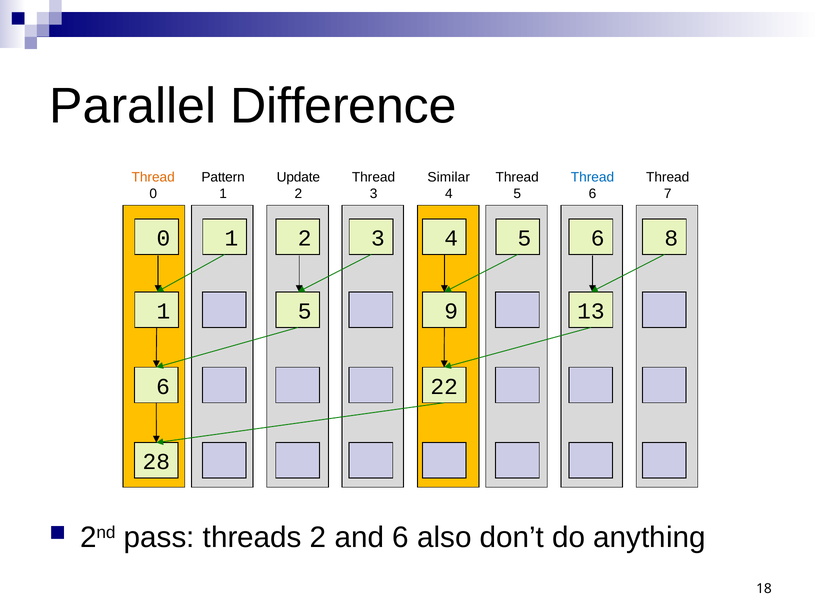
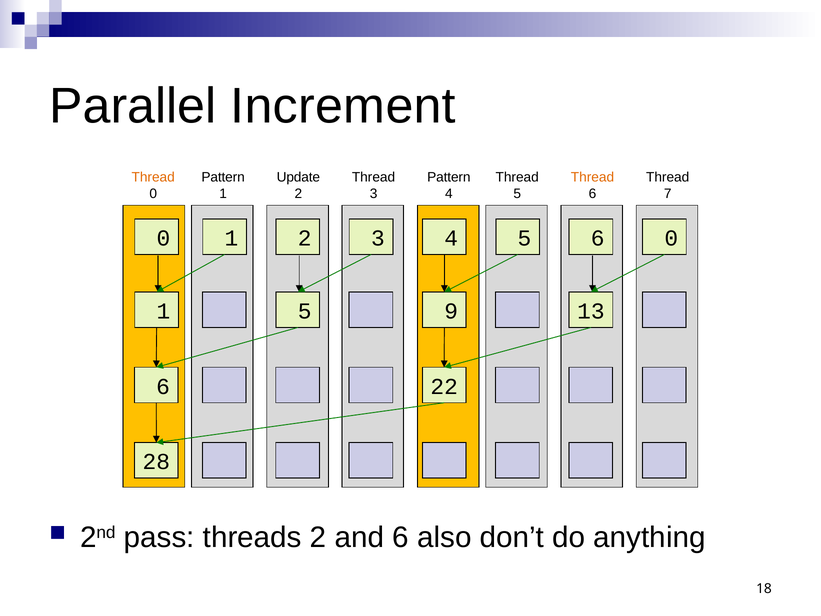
Difference: Difference -> Increment
Similar at (449, 177): Similar -> Pattern
Thread at (592, 177) colour: blue -> orange
6 8: 8 -> 0
